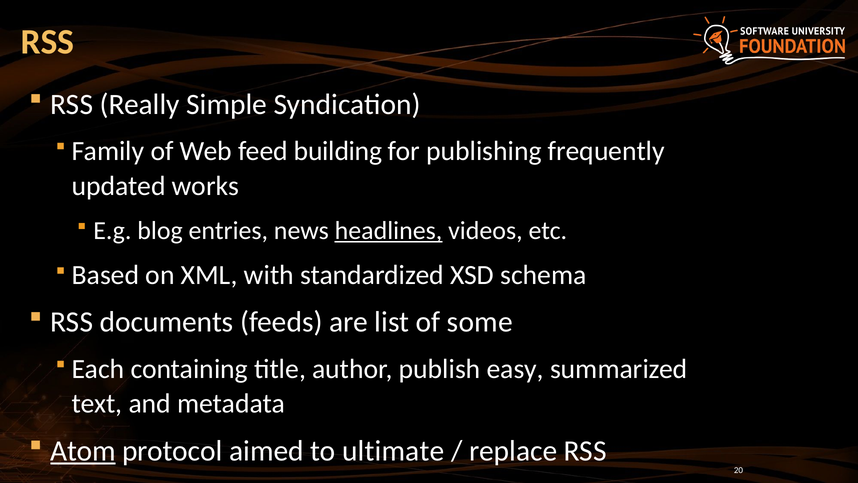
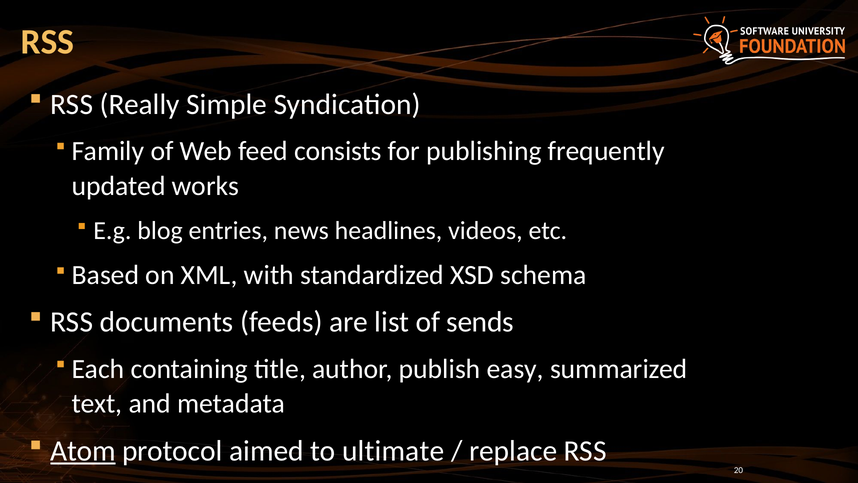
building: building -> consists
headlines underline: present -> none
some: some -> sends
